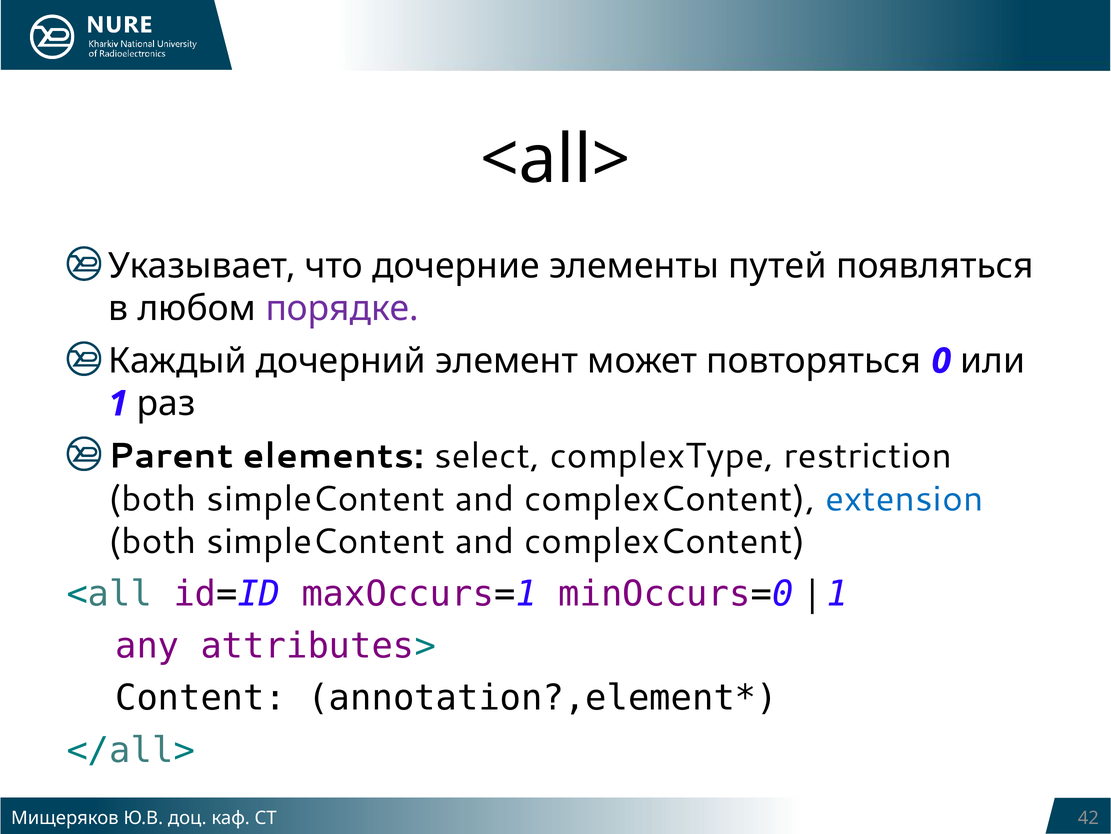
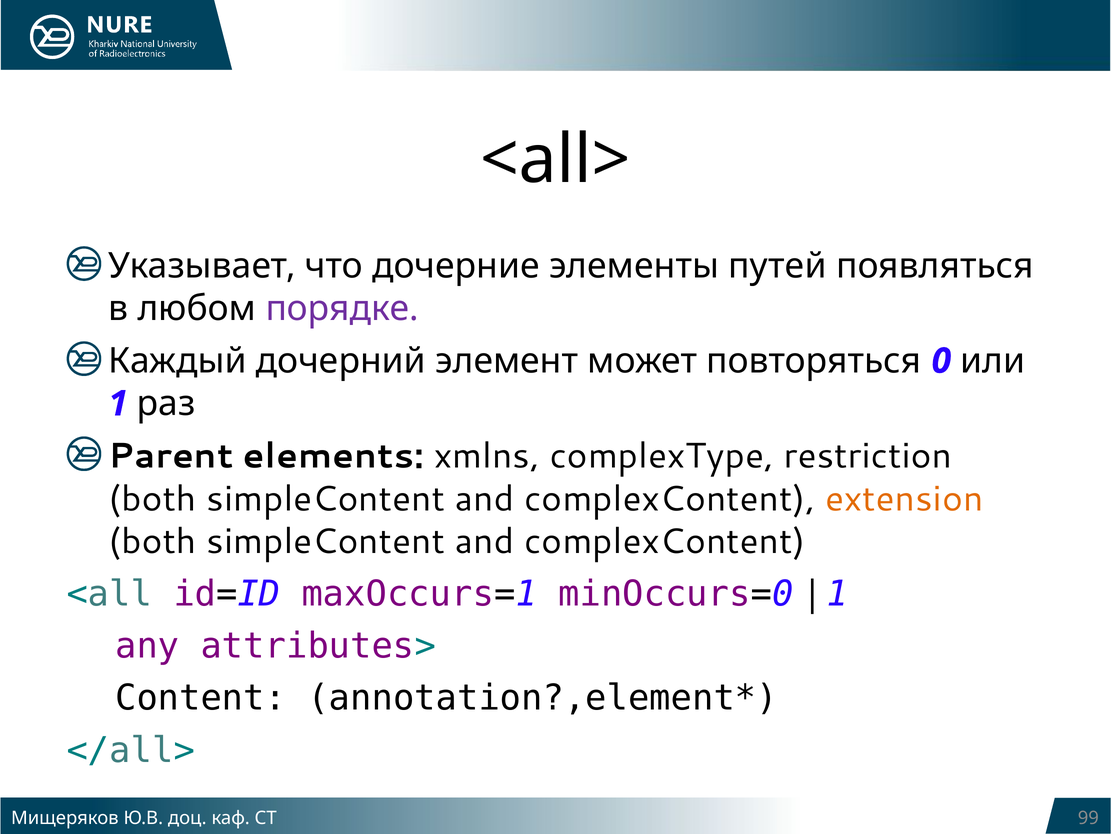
select: select -> xmlns
extension colour: blue -> orange
42: 42 -> 99
